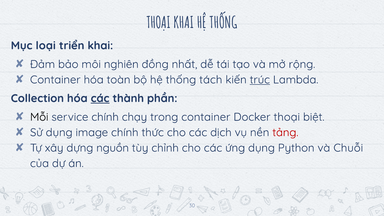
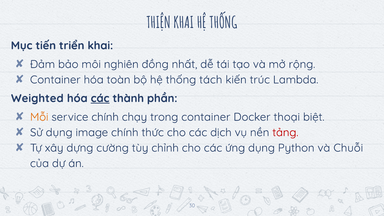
THOẠI at (159, 23): THOẠI -> THIỆN
loại: loại -> tiến
trúc underline: present -> none
Collection: Collection -> Weighted
Mỗi colour: black -> orange
nguồn: nguồn -> cường
